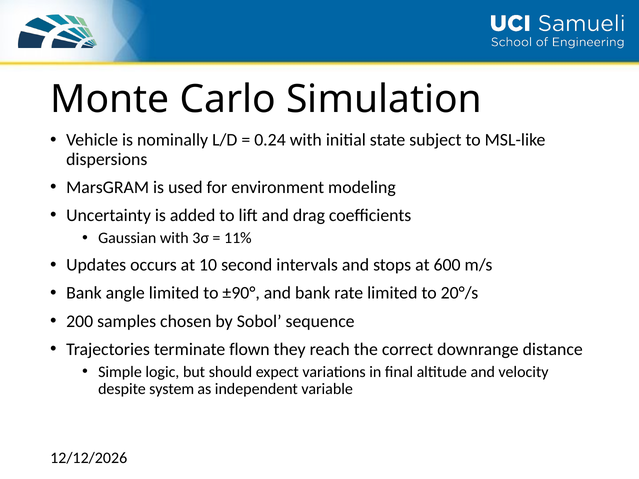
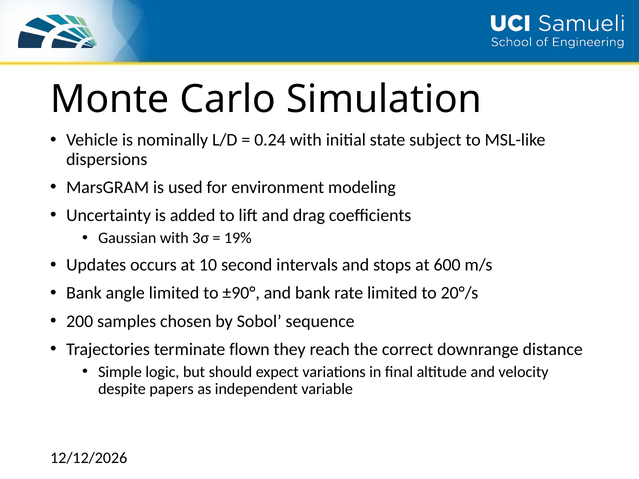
11%: 11% -> 19%
system: system -> papers
